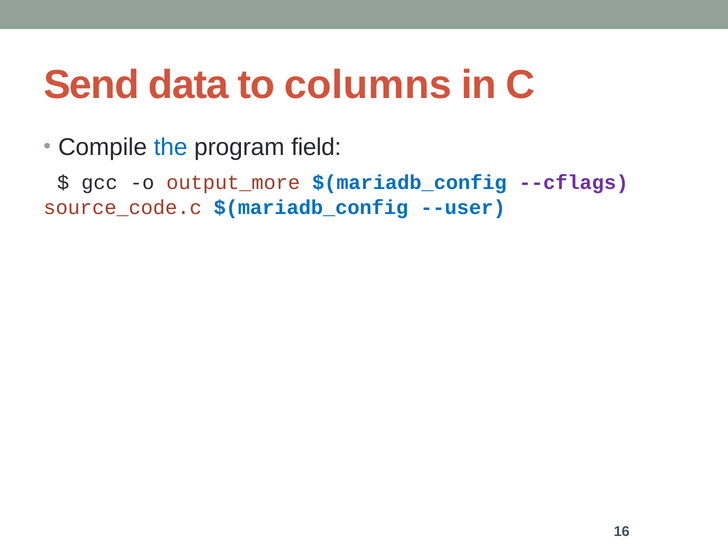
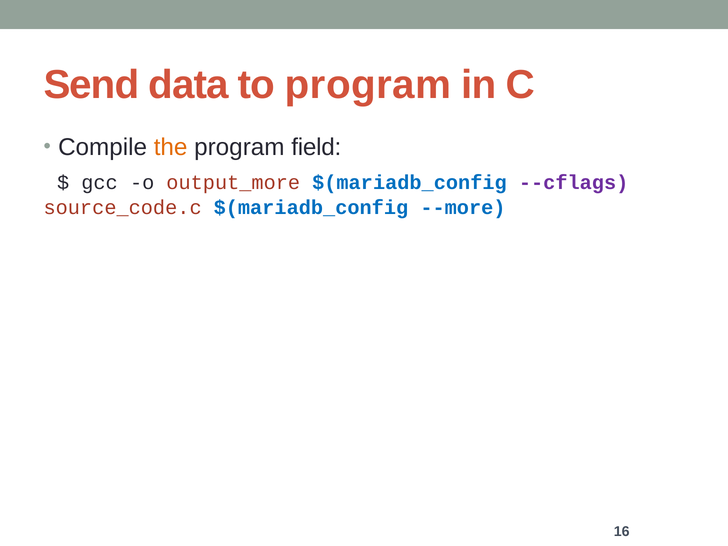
to columns: columns -> program
the colour: blue -> orange
--user: --user -> --more
